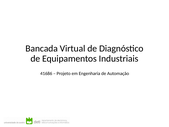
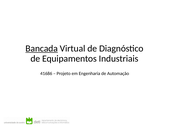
Bancada underline: none -> present
